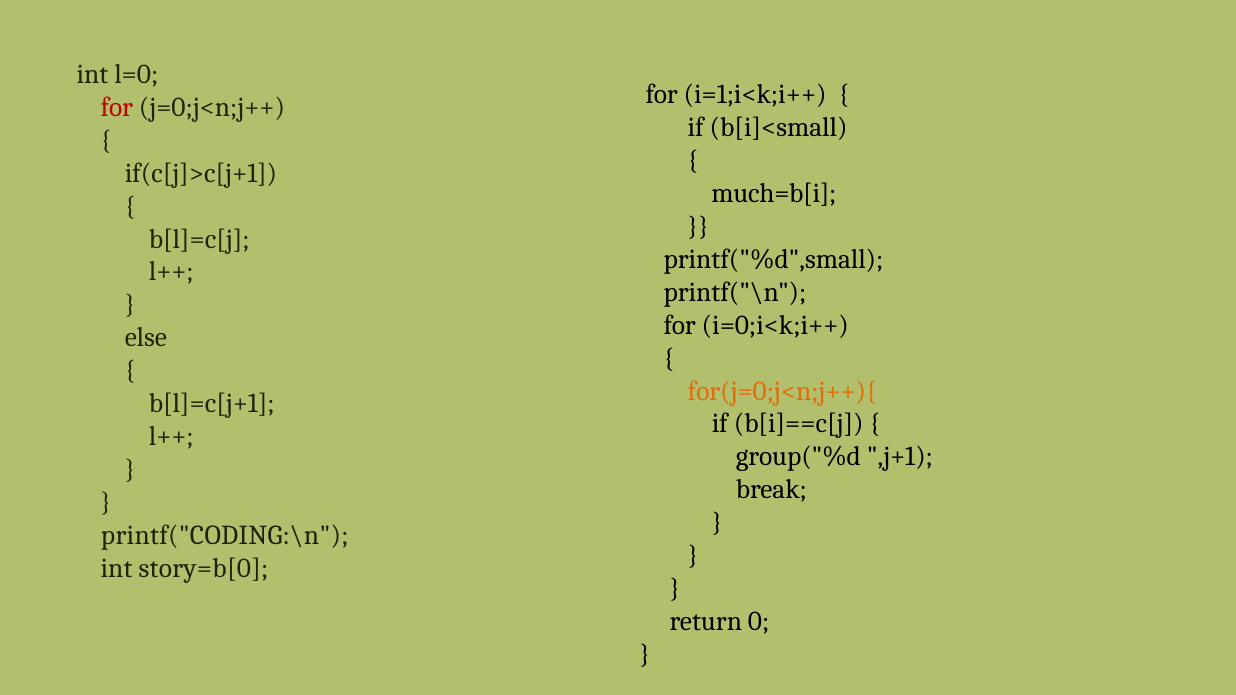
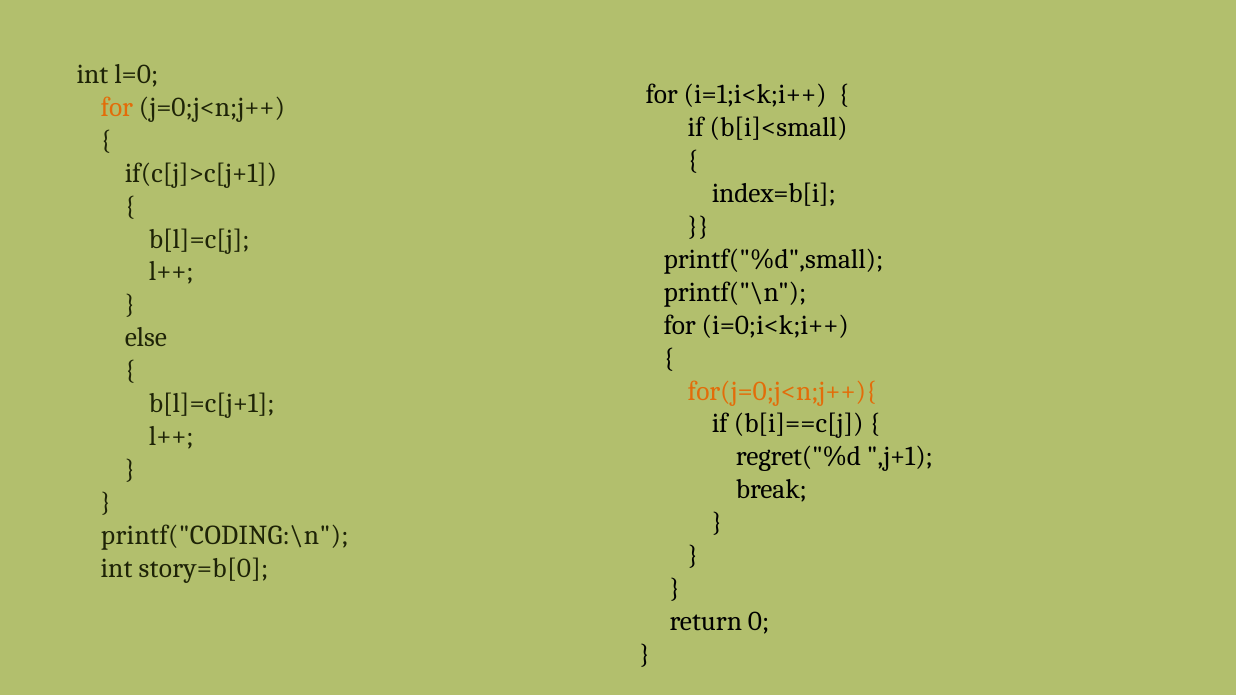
for at (117, 107) colour: red -> orange
much=b[i: much=b[i -> index=b[i
group("%d: group("%d -> regret("%d
